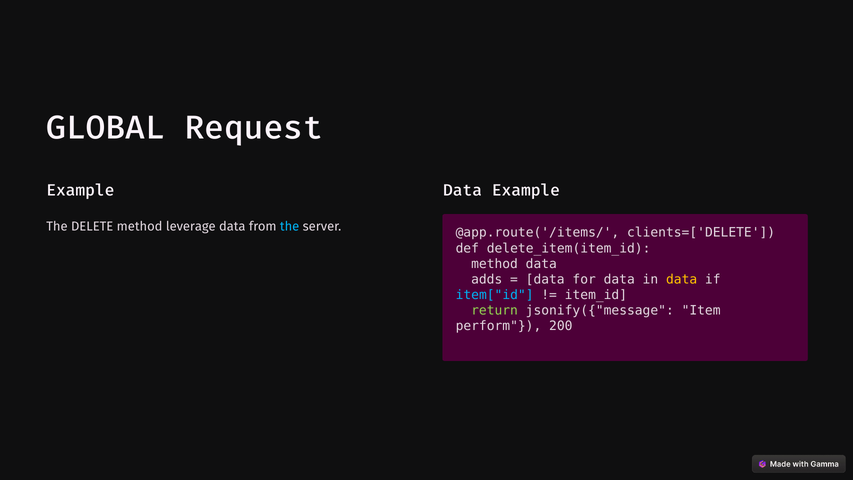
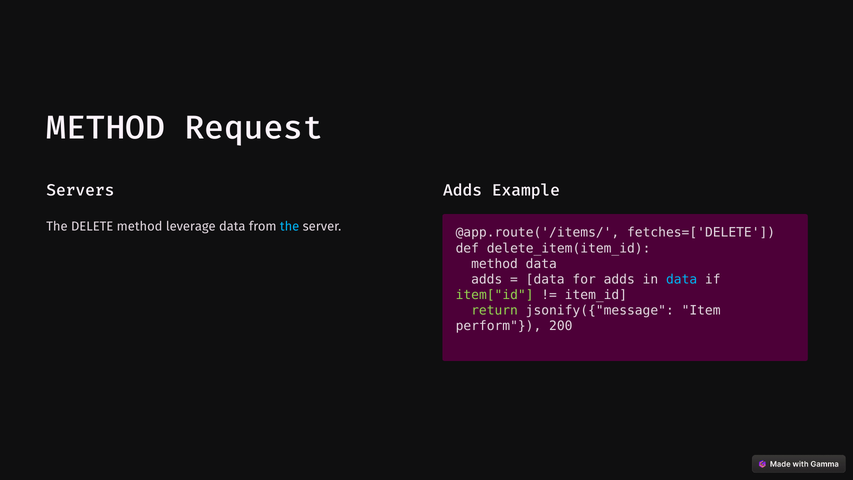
GLOBAL at (106, 128): GLOBAL -> METHOD
Example at (80, 190): Example -> Servers
Data at (463, 190): Data -> Adds
clients=['DELETE: clients=['DELETE -> fetches=['DELETE
for data: data -> adds
data at (682, 279) colour: yellow -> light blue
item["id colour: light blue -> light green
